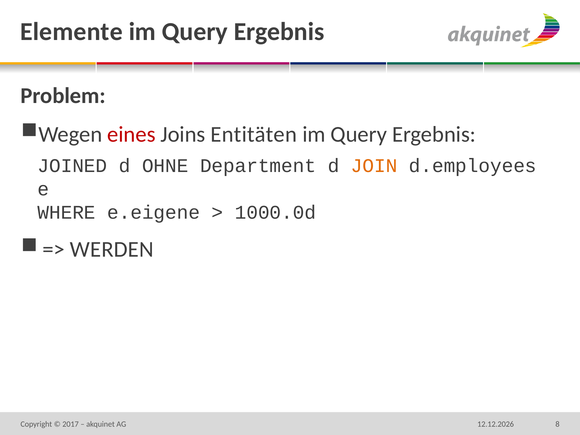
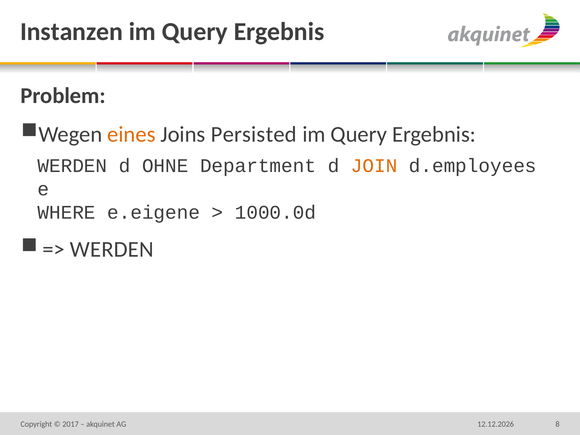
Elemente: Elemente -> Instanzen
eines colour: red -> orange
Entitäten: Entitäten -> Persisted
JOINED at (72, 166): JOINED -> WERDEN
